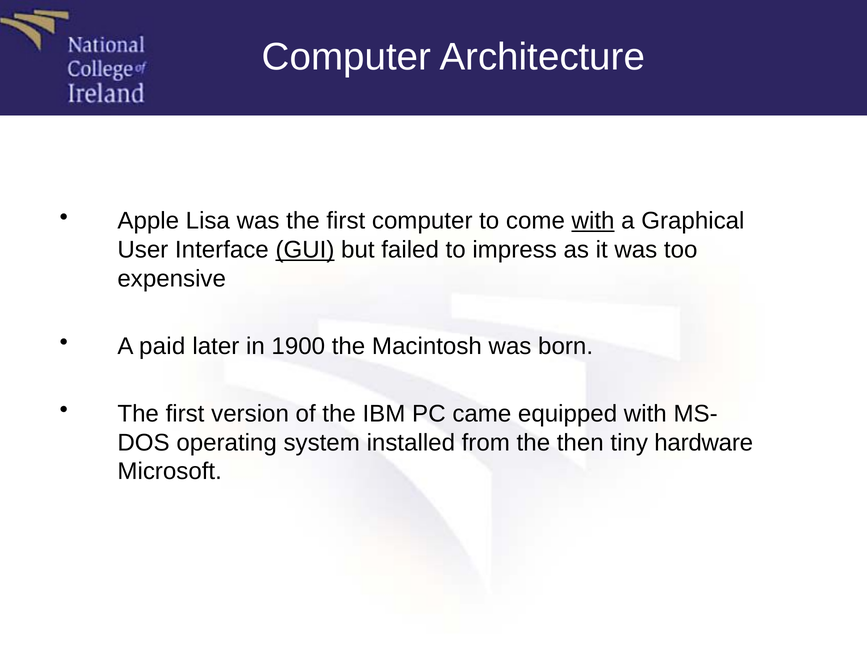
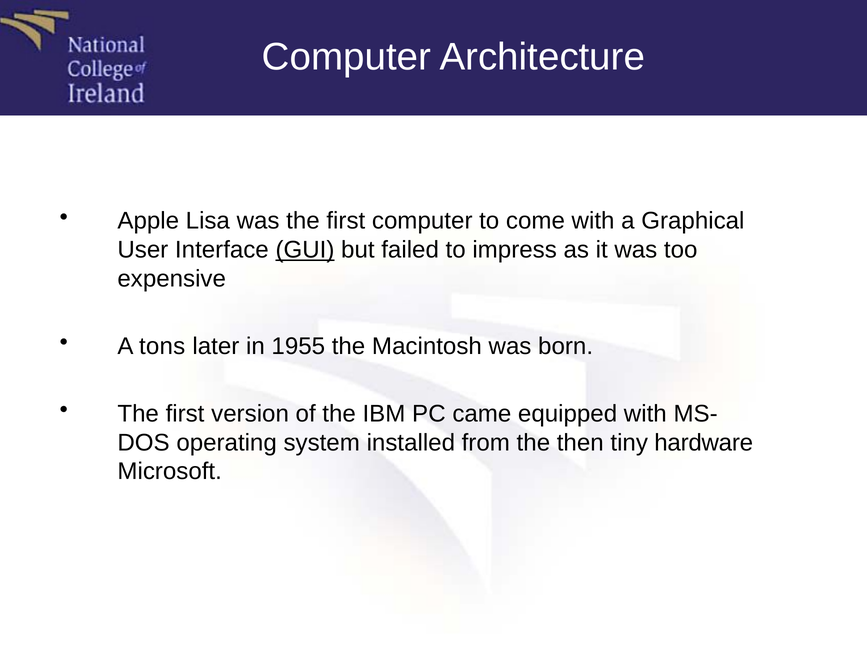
with at (593, 221) underline: present -> none
paid: paid -> tons
1900: 1900 -> 1955
